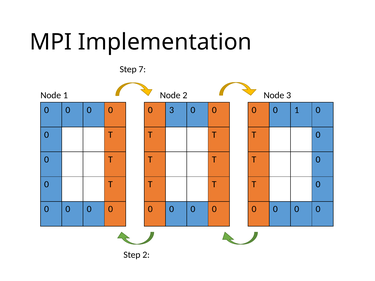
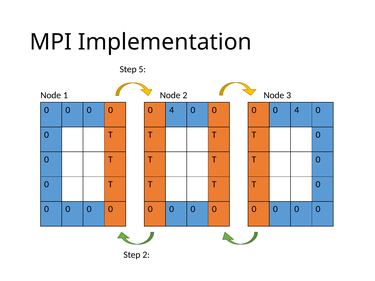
7: 7 -> 5
3 at (172, 110): 3 -> 4
1 at (297, 110): 1 -> 4
